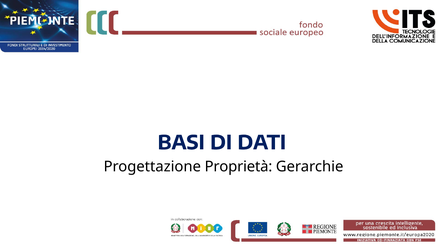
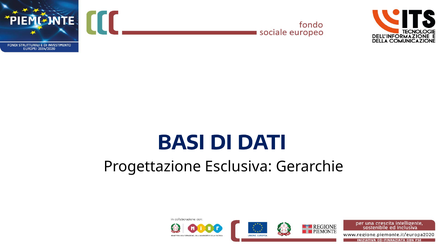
Proprietà: Proprietà -> Esclusiva
